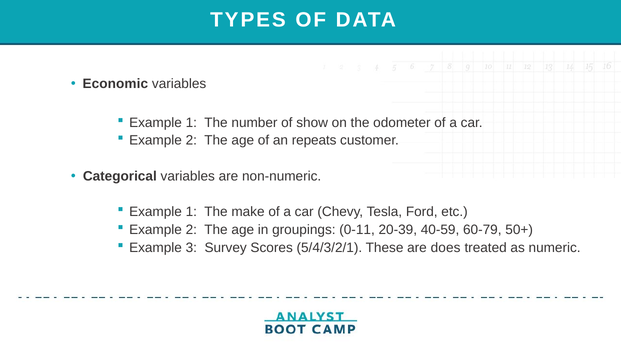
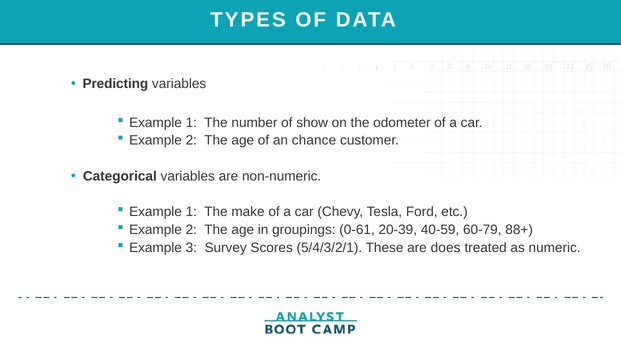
Economic: Economic -> Predicting
repeats: repeats -> chance
0-11: 0-11 -> 0-61
50+: 50+ -> 88+
